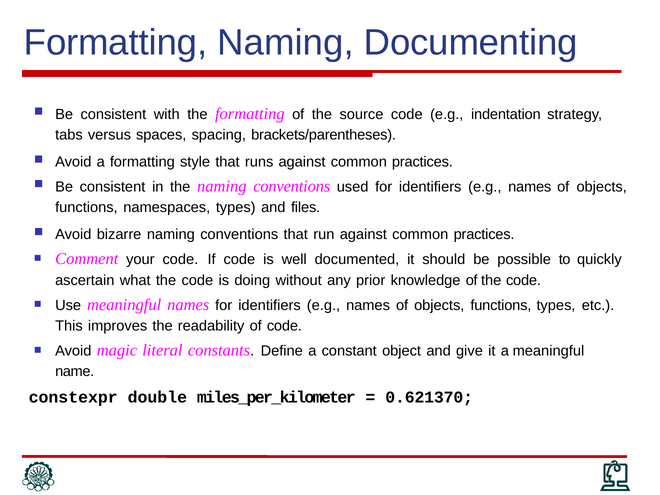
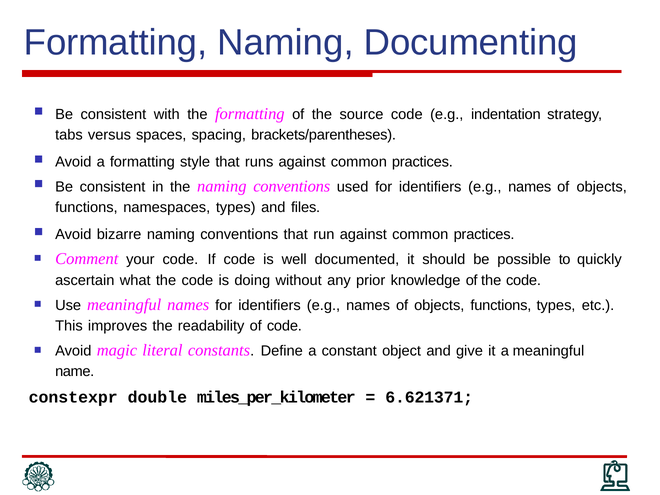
0.621370: 0.621370 -> 6.621371
